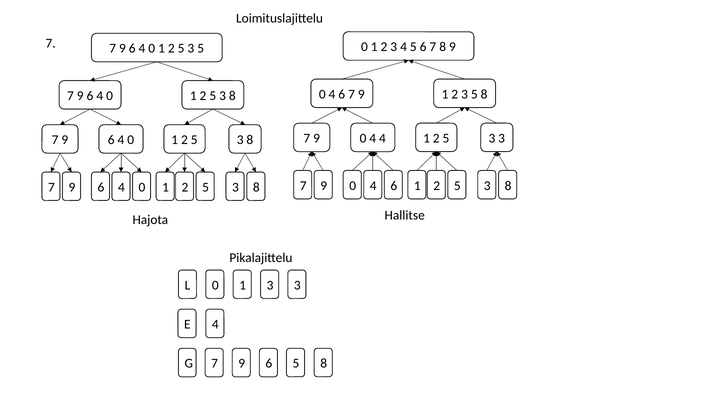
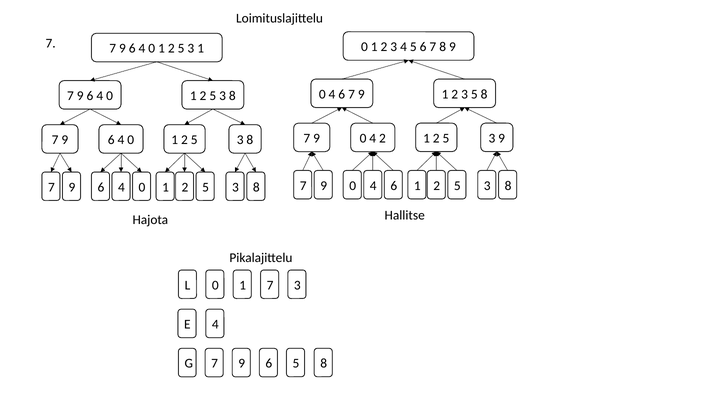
5 3 5: 5 -> 1
4 4: 4 -> 2
3 3: 3 -> 9
0 1 3: 3 -> 7
